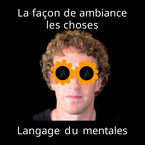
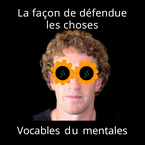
ambiance: ambiance -> défendue
Langage: Langage -> Vocables
